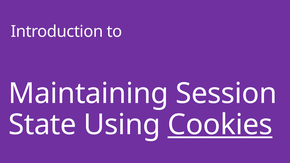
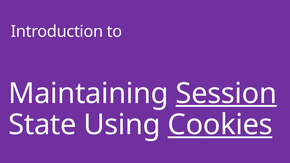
Session underline: none -> present
